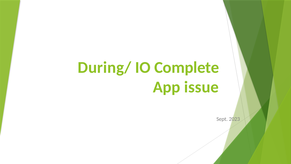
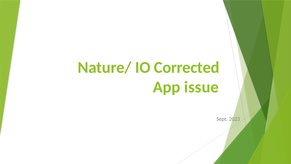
During/: During/ -> Nature/
Complete: Complete -> Corrected
